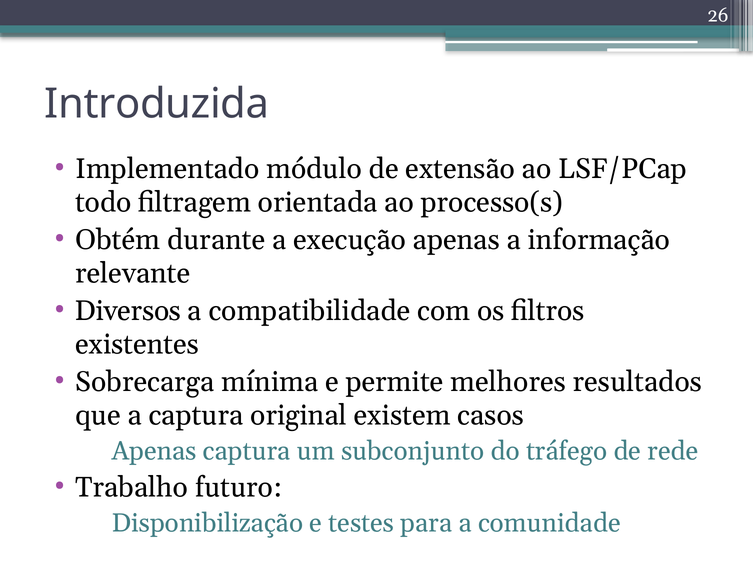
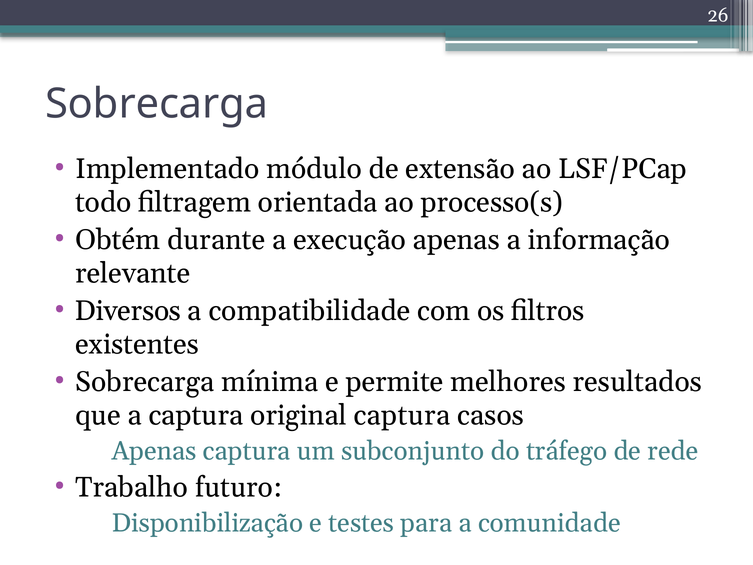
Introduzida at (157, 104): Introduzida -> Sobrecarga
original existem: existem -> captura
